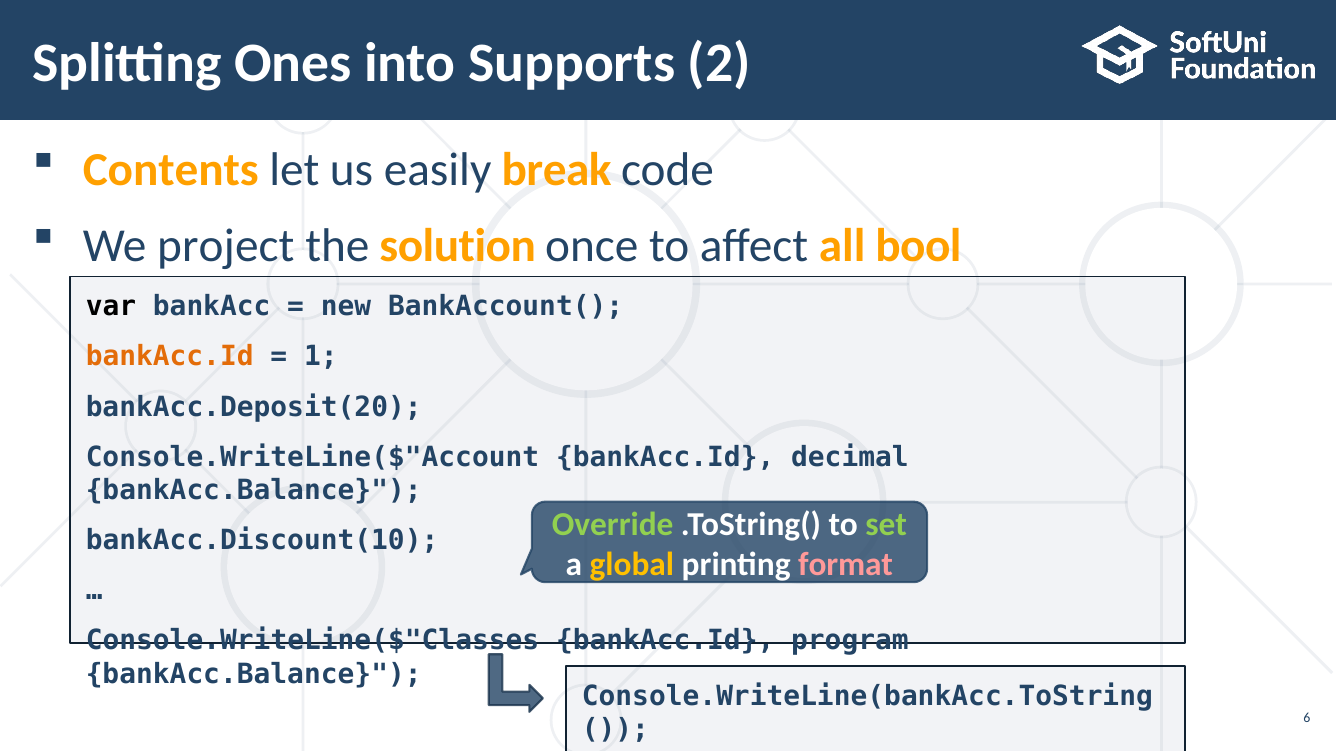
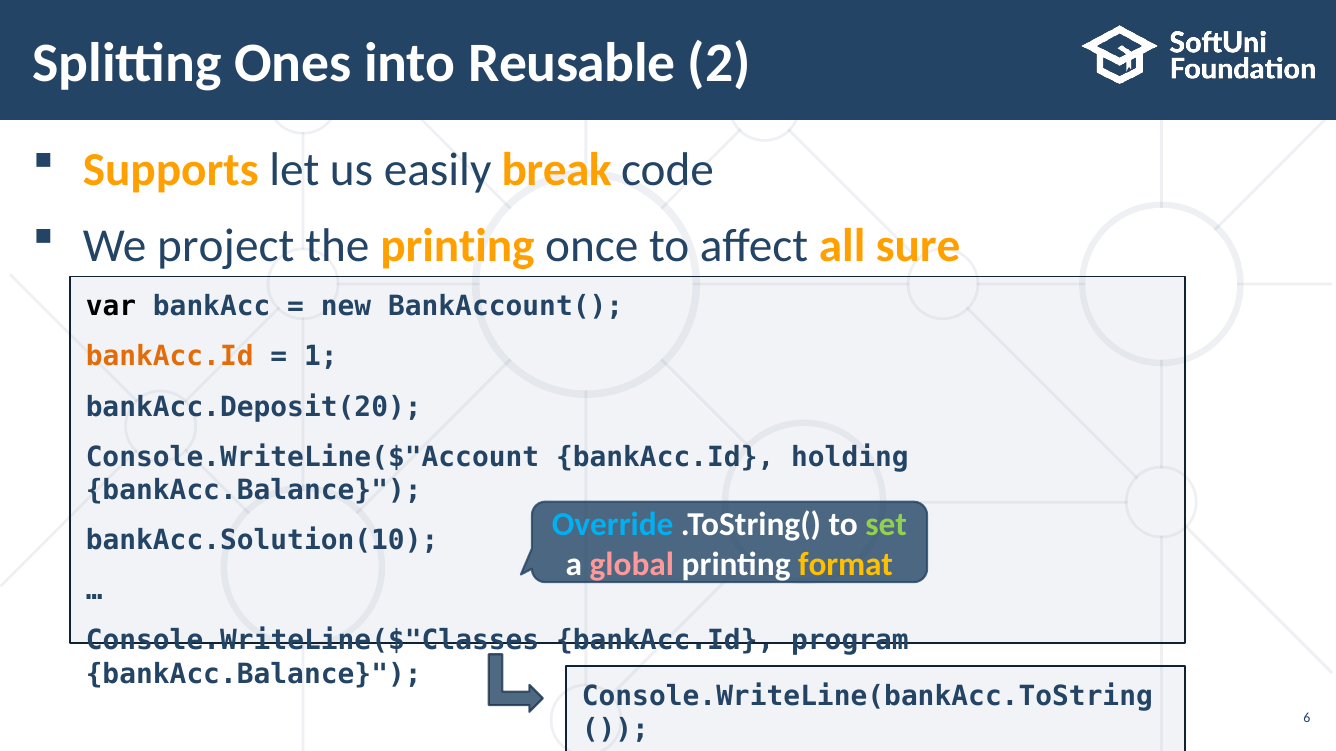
Supports: Supports -> Reusable
Contents: Contents -> Supports
the solution: solution -> printing
bool: bool -> sure
decimal: decimal -> holding
Override colour: light green -> light blue
bankAcc.Discount(10: bankAcc.Discount(10 -> bankAcc.Solution(10
global colour: yellow -> pink
format colour: pink -> yellow
